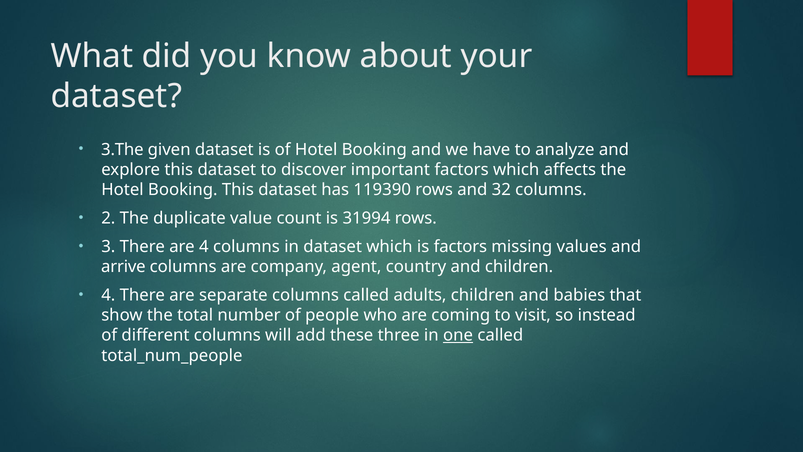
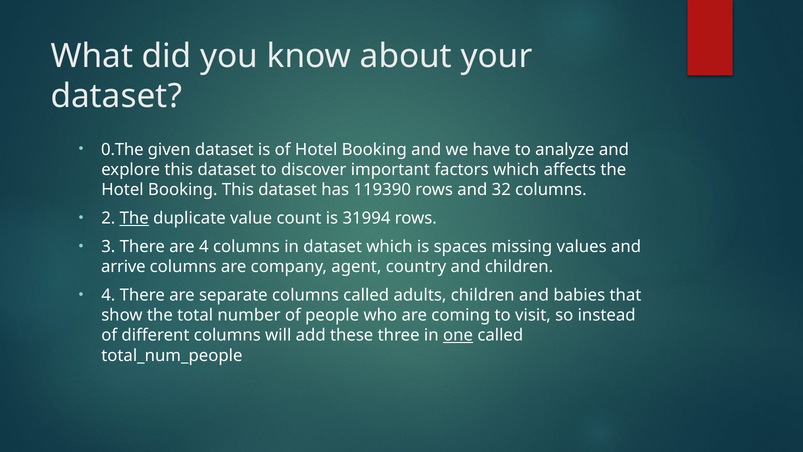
3.The: 3.The -> 0.The
The at (134, 218) underline: none -> present
is factors: factors -> spaces
